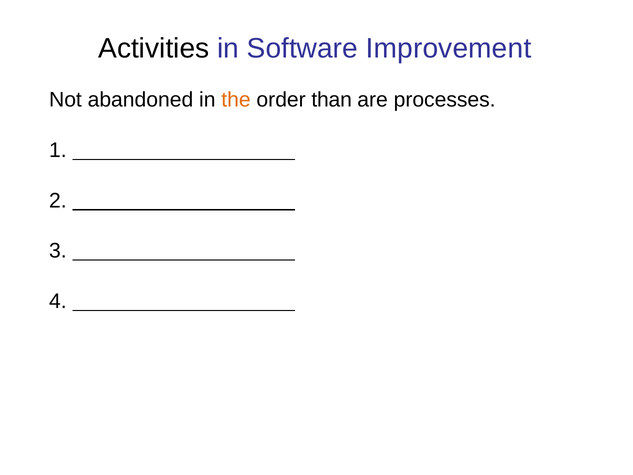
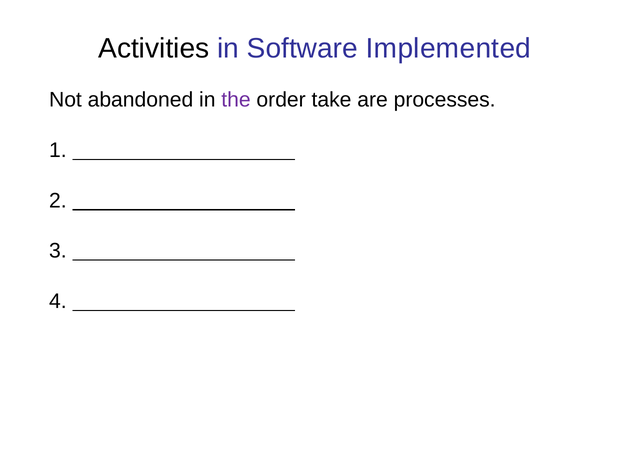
Improvement: Improvement -> Implemented
the colour: orange -> purple
than: than -> take
